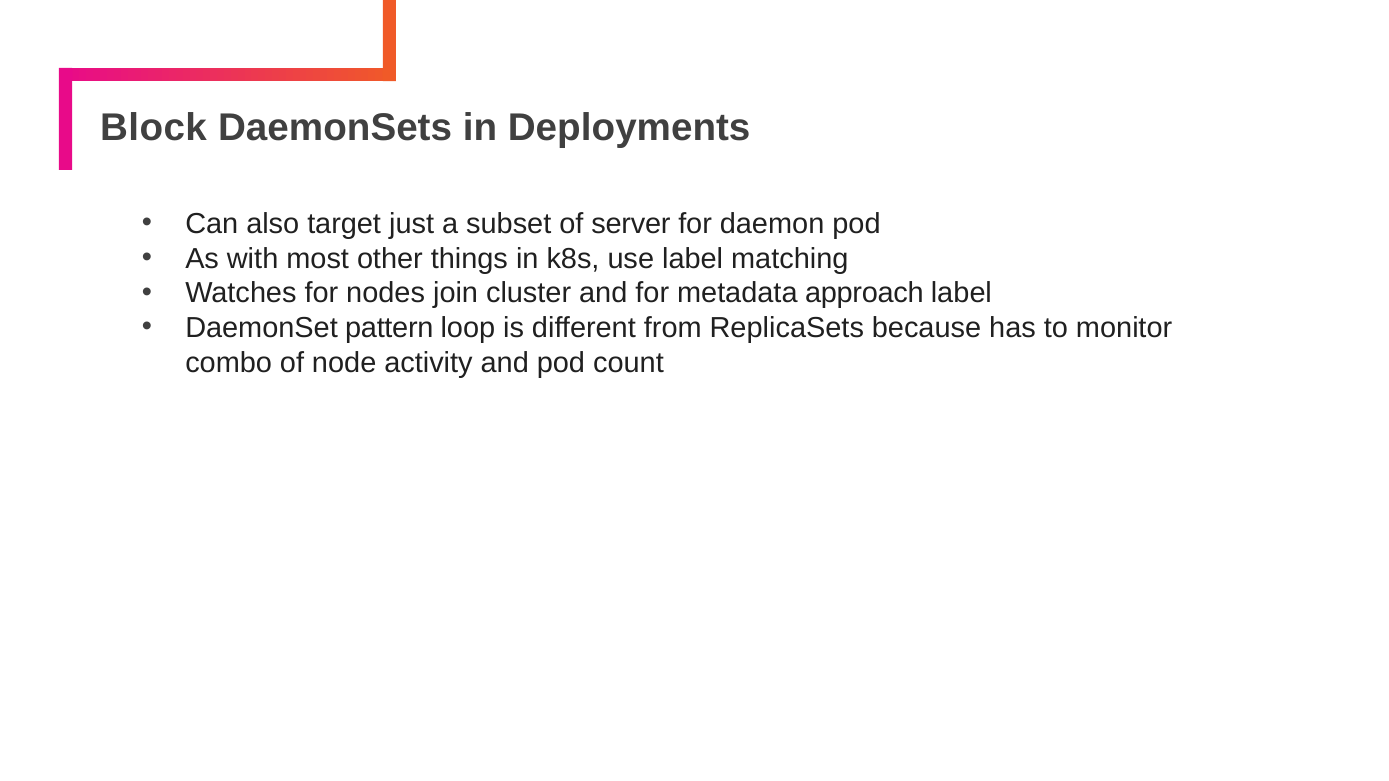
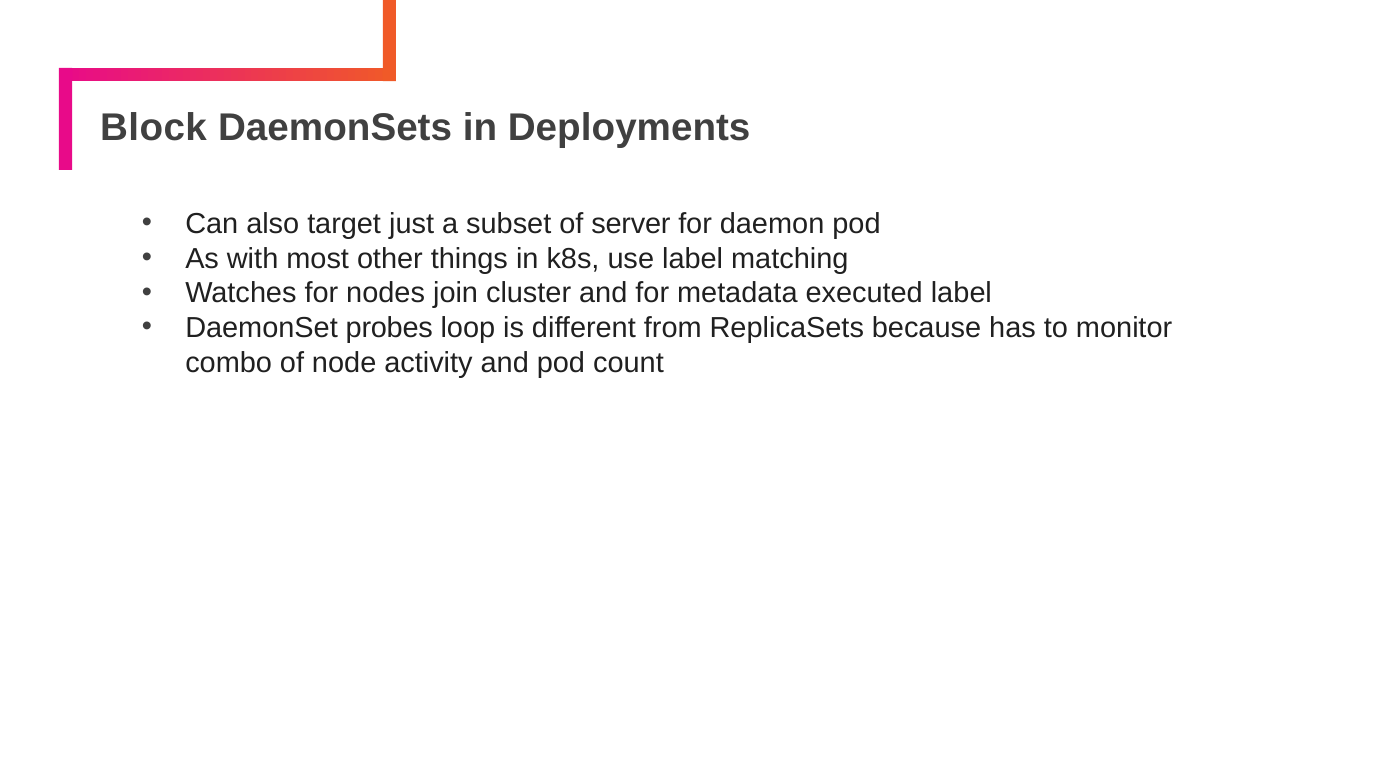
approach: approach -> executed
pattern: pattern -> probes
